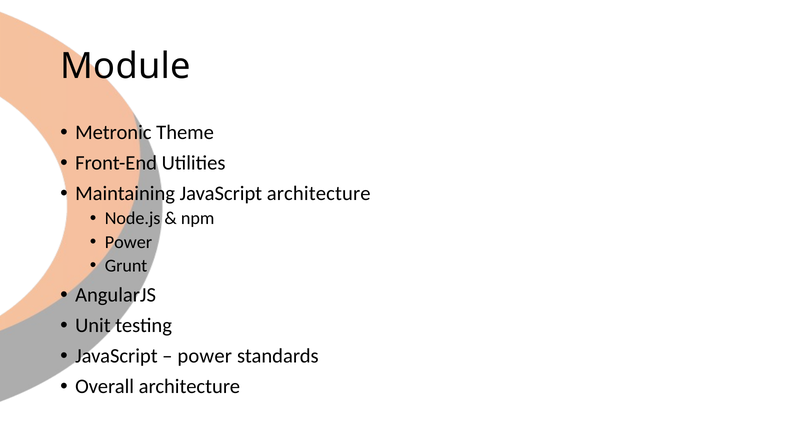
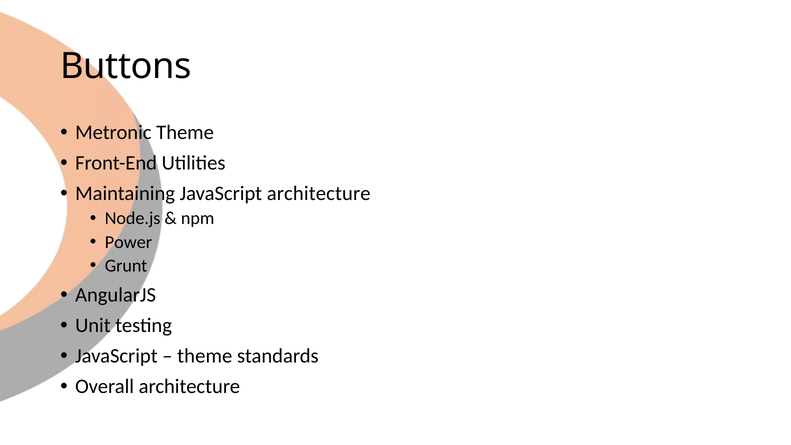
Module: Module -> Buttons
power at (205, 356): power -> theme
